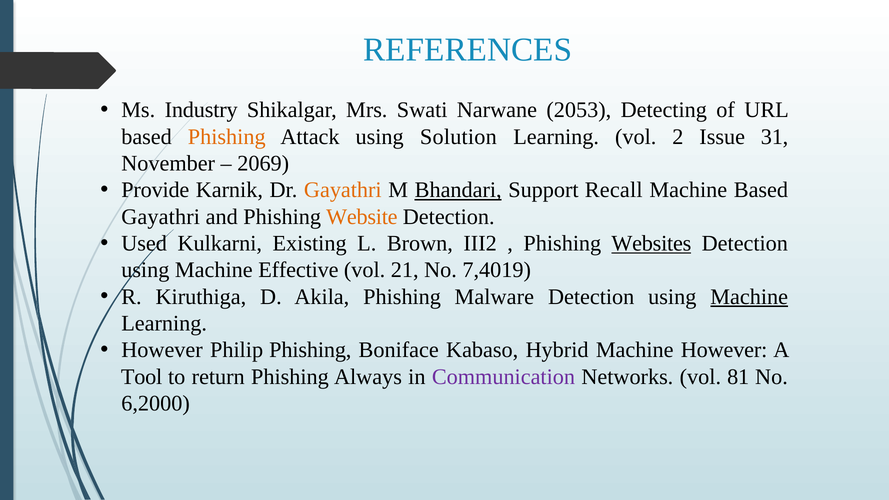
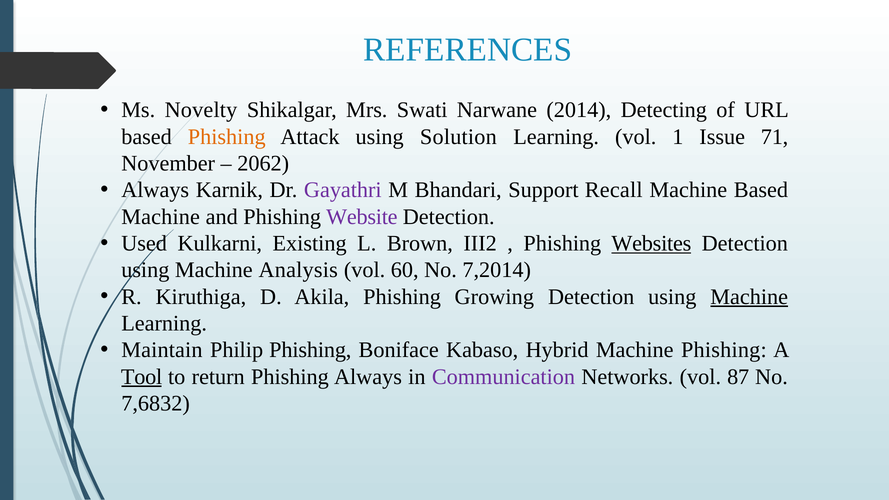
Industry: Industry -> Novelty
2053: 2053 -> 2014
2: 2 -> 1
31: 31 -> 71
2069: 2069 -> 2062
Provide at (155, 190): Provide -> Always
Gayathri at (343, 190) colour: orange -> purple
Bhandari underline: present -> none
Gayathri at (161, 217): Gayathri -> Machine
Website colour: orange -> purple
Effective: Effective -> Analysis
21: 21 -> 60
7,4019: 7,4019 -> 7,2014
Malware: Malware -> Growing
However at (162, 350): However -> Maintain
Machine However: However -> Phishing
Tool underline: none -> present
81: 81 -> 87
6,2000: 6,2000 -> 7,6832
